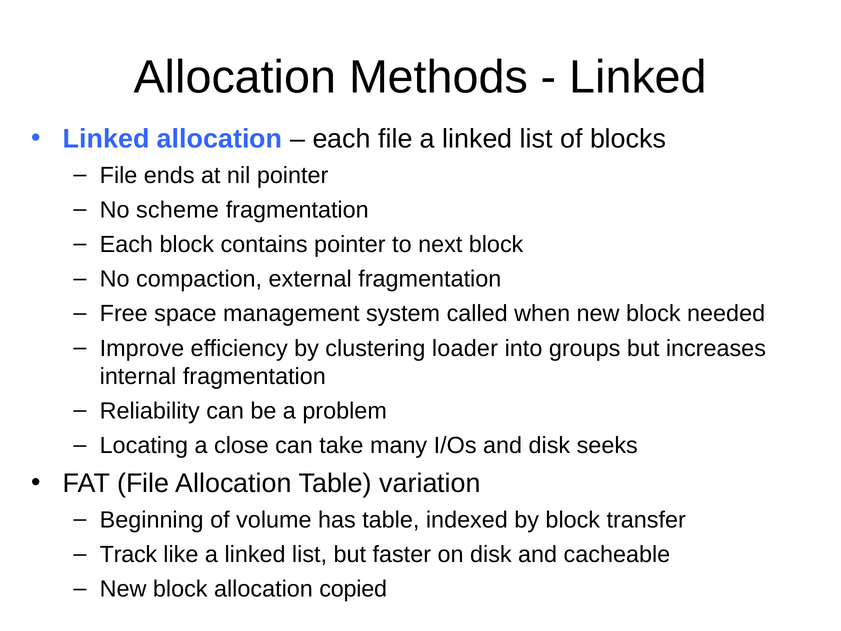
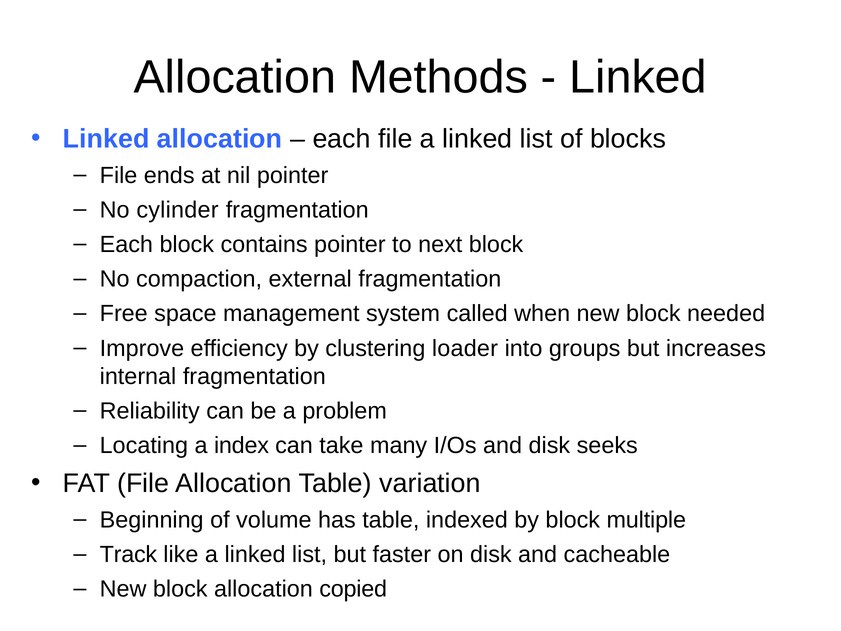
scheme: scheme -> cylinder
close: close -> index
transfer: transfer -> multiple
